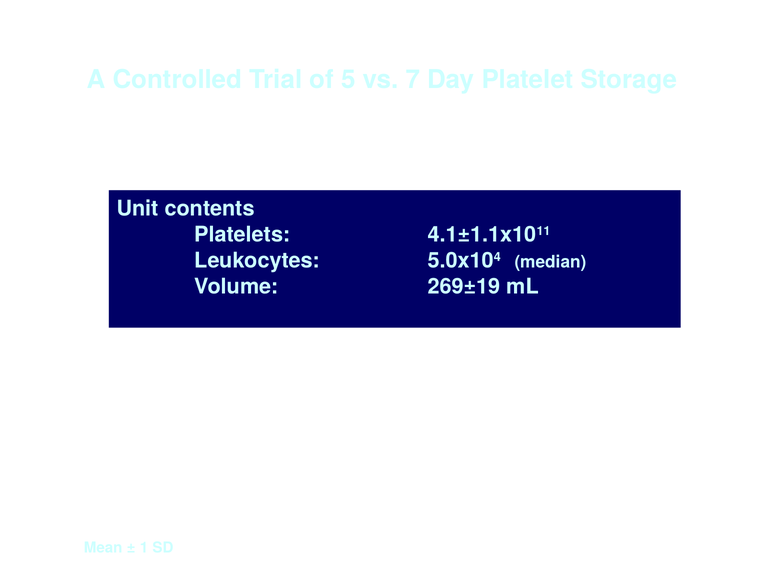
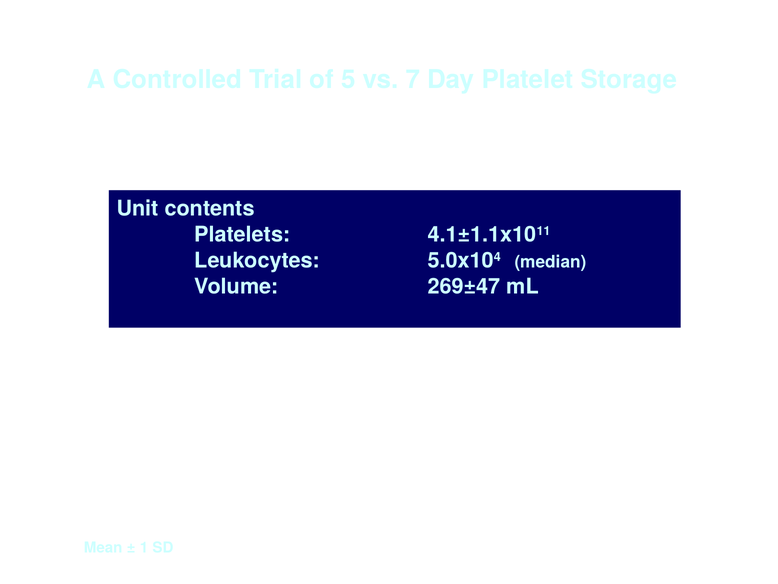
269±19: 269±19 -> 269±47
